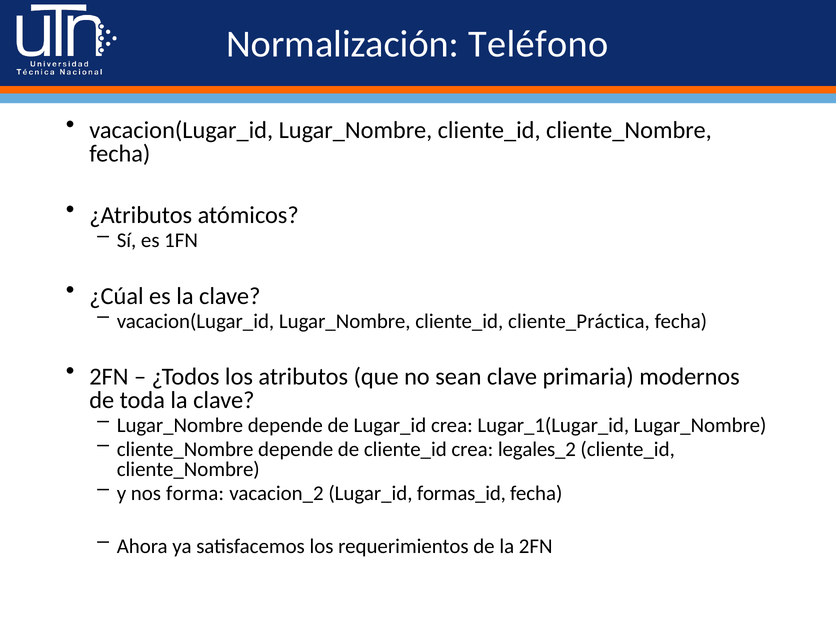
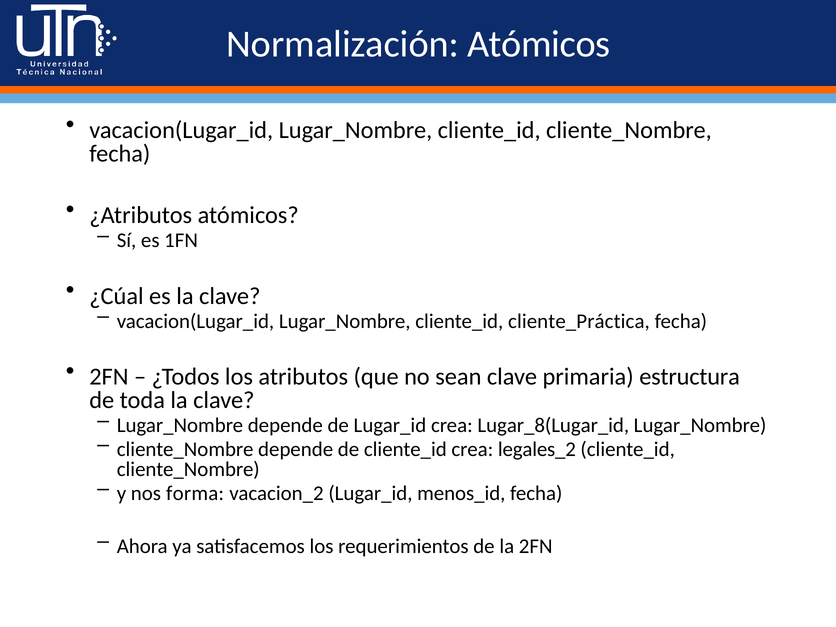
Normalización Teléfono: Teléfono -> Atómicos
modernos: modernos -> estructura
Lugar_1(Lugar_id: Lugar_1(Lugar_id -> Lugar_8(Lugar_id
formas_id: formas_id -> menos_id
